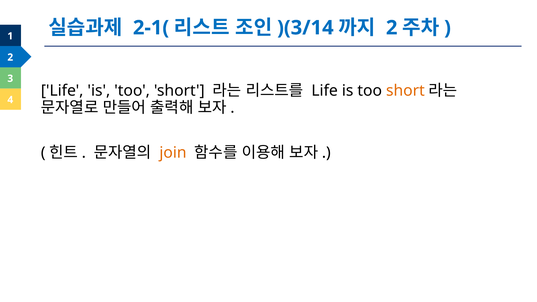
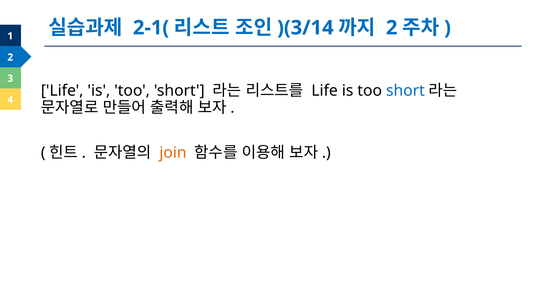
short at (405, 91) colour: orange -> blue
